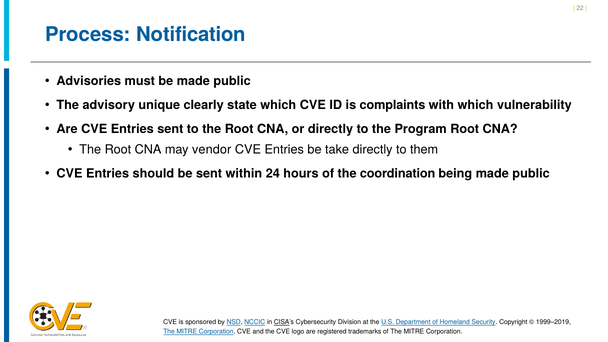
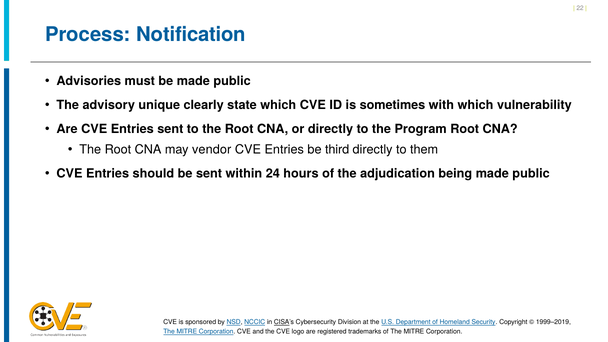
complaints: complaints -> sometimes
take: take -> third
coordination: coordination -> adjudication
